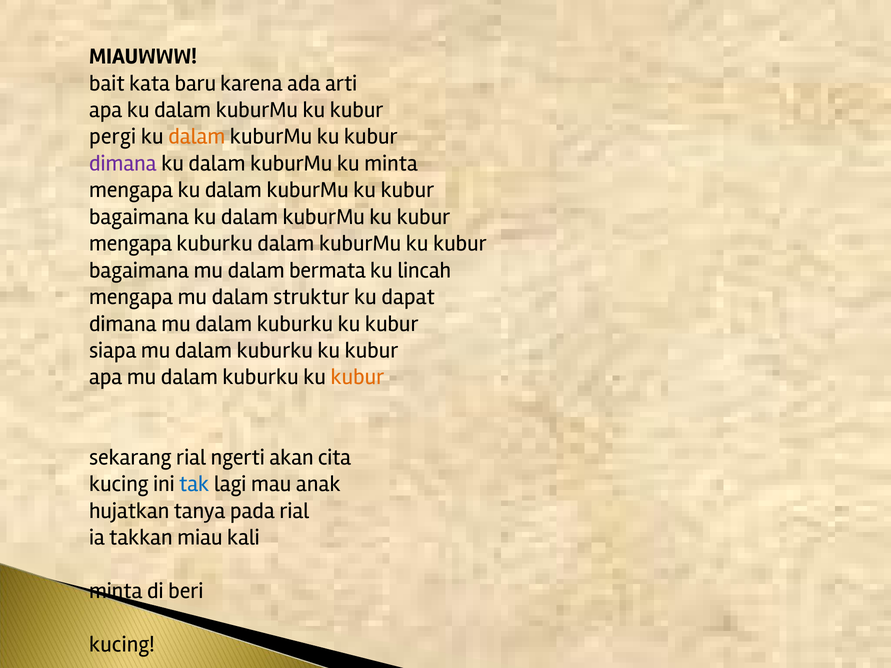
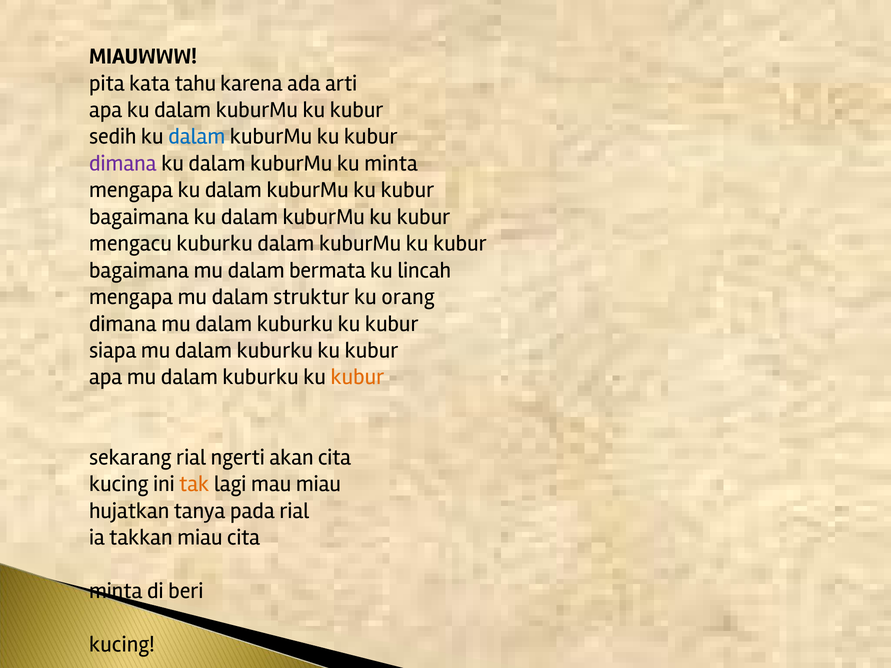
bait: bait -> pita
baru: baru -> tahu
pergi: pergi -> sedih
dalam at (197, 137) colour: orange -> blue
mengapa at (131, 244): mengapa -> mengacu
dapat: dapat -> orang
tak colour: blue -> orange
mau anak: anak -> miau
miau kali: kali -> cita
